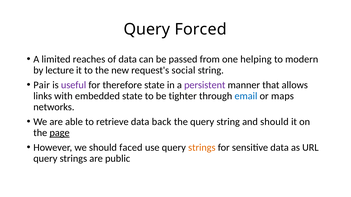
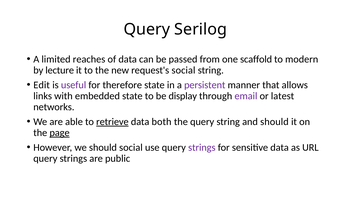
Forced: Forced -> Serilog
helping: helping -> scaffold
Pair: Pair -> Edit
tighter: tighter -> display
email colour: blue -> purple
maps: maps -> latest
retrieve underline: none -> present
back: back -> both
should faced: faced -> social
strings at (202, 148) colour: orange -> purple
